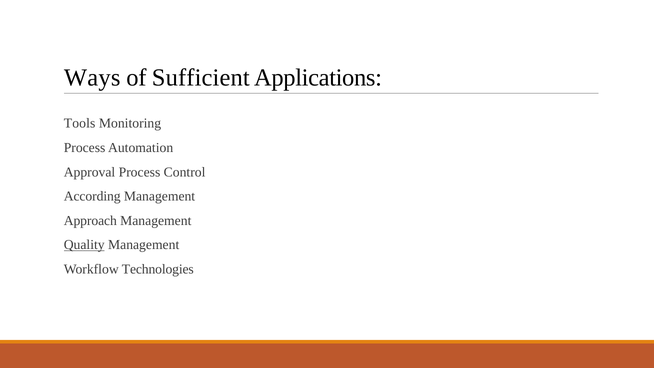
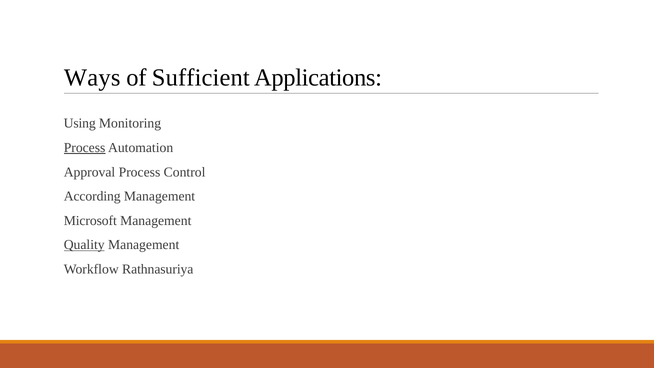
Tools: Tools -> Using
Process at (85, 148) underline: none -> present
Approach: Approach -> Microsoft
Technologies: Technologies -> Rathnasuriya
